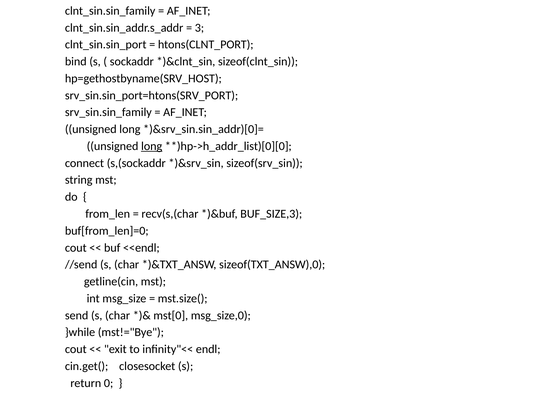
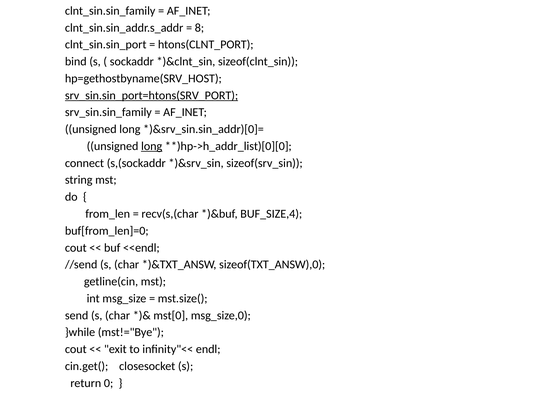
3: 3 -> 8
srv_sin.sin_port=htons(SRV_PORT underline: none -> present
BUF_SIZE,3: BUF_SIZE,3 -> BUF_SIZE,4
